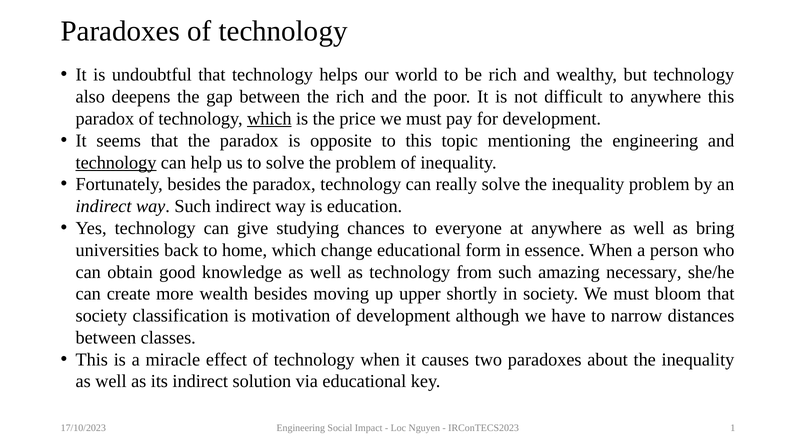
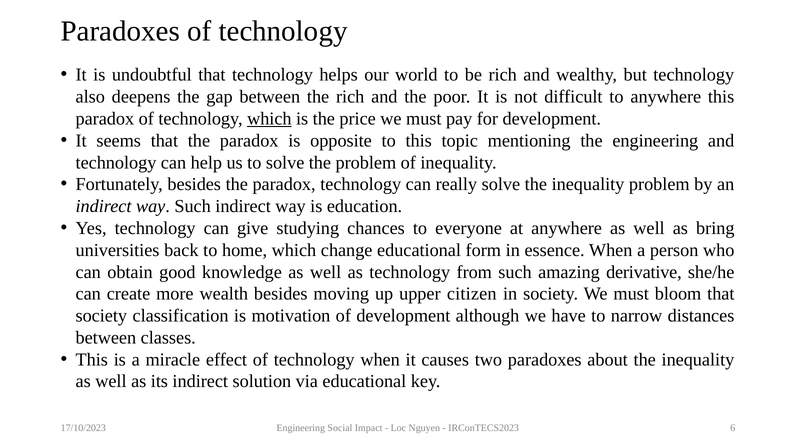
technology at (116, 162) underline: present -> none
necessary: necessary -> derivative
shortly: shortly -> citizen
1: 1 -> 6
